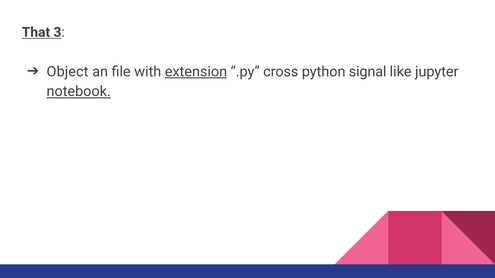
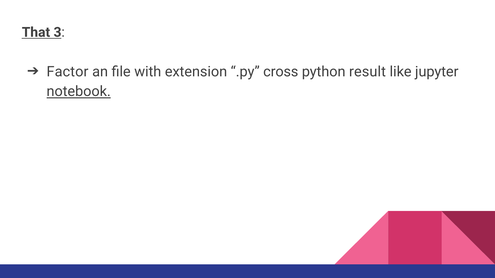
Object: Object -> Factor
extension underline: present -> none
signal: signal -> result
